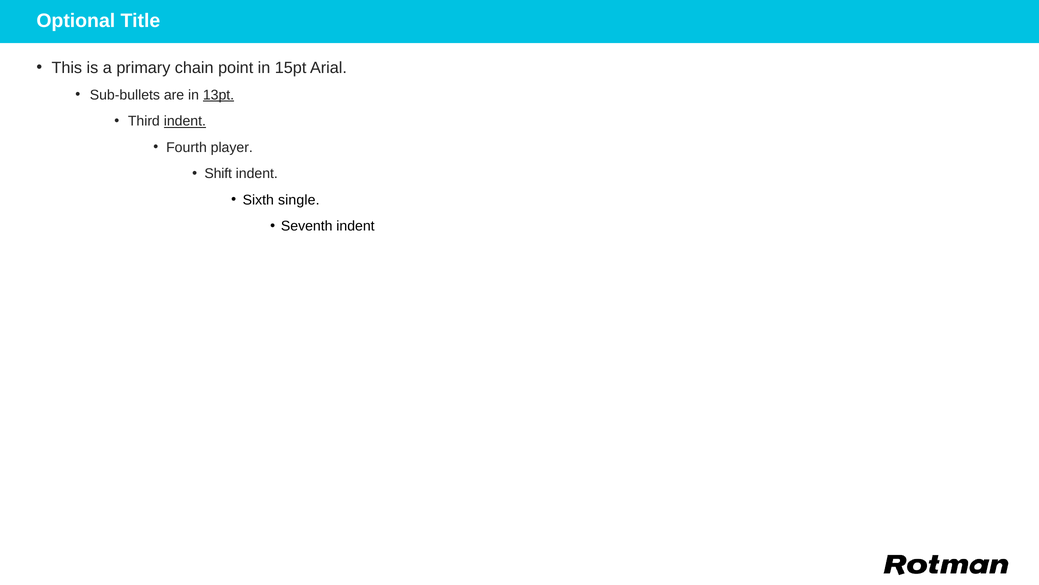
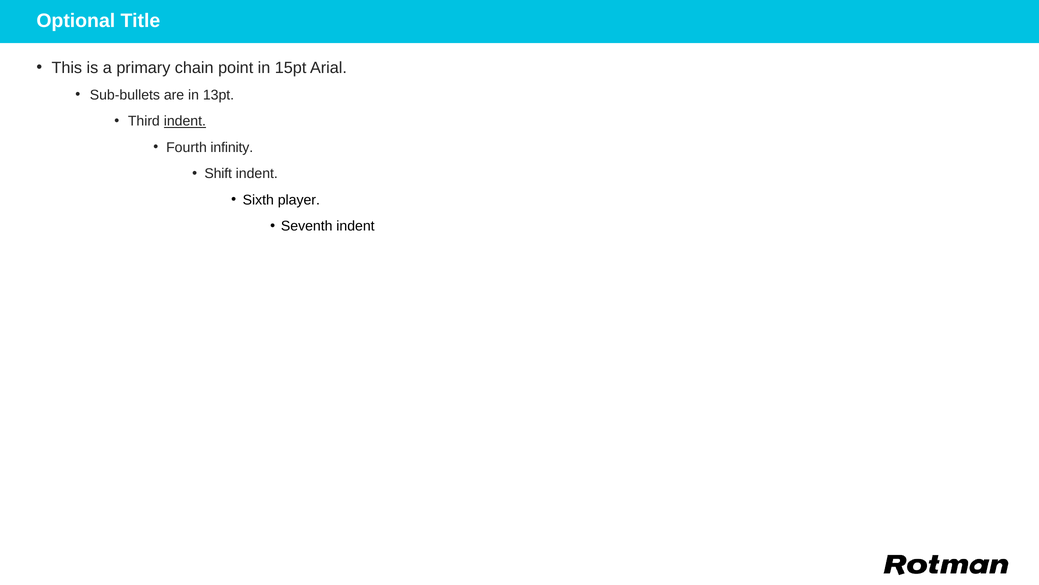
13pt underline: present -> none
player: player -> infinity
single: single -> player
